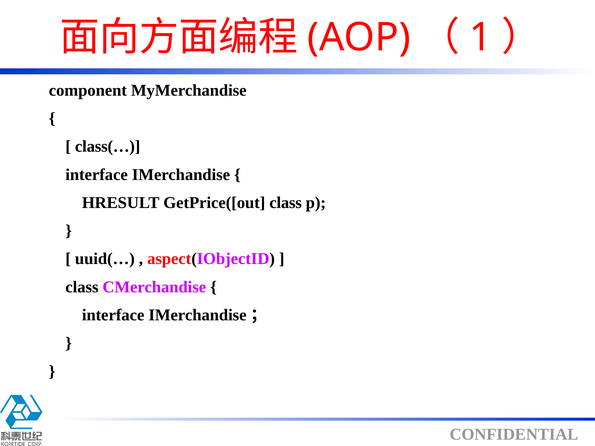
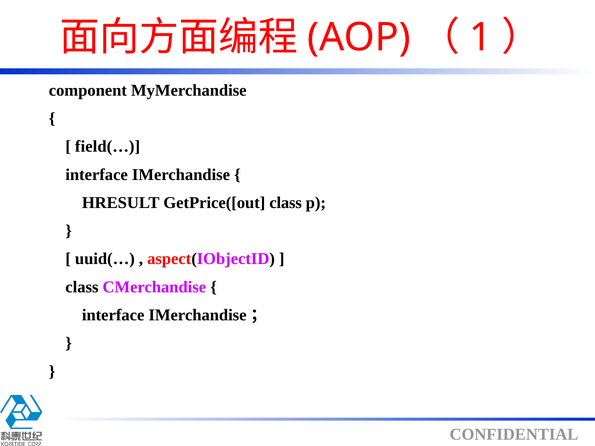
class(…: class(… -> field(…
